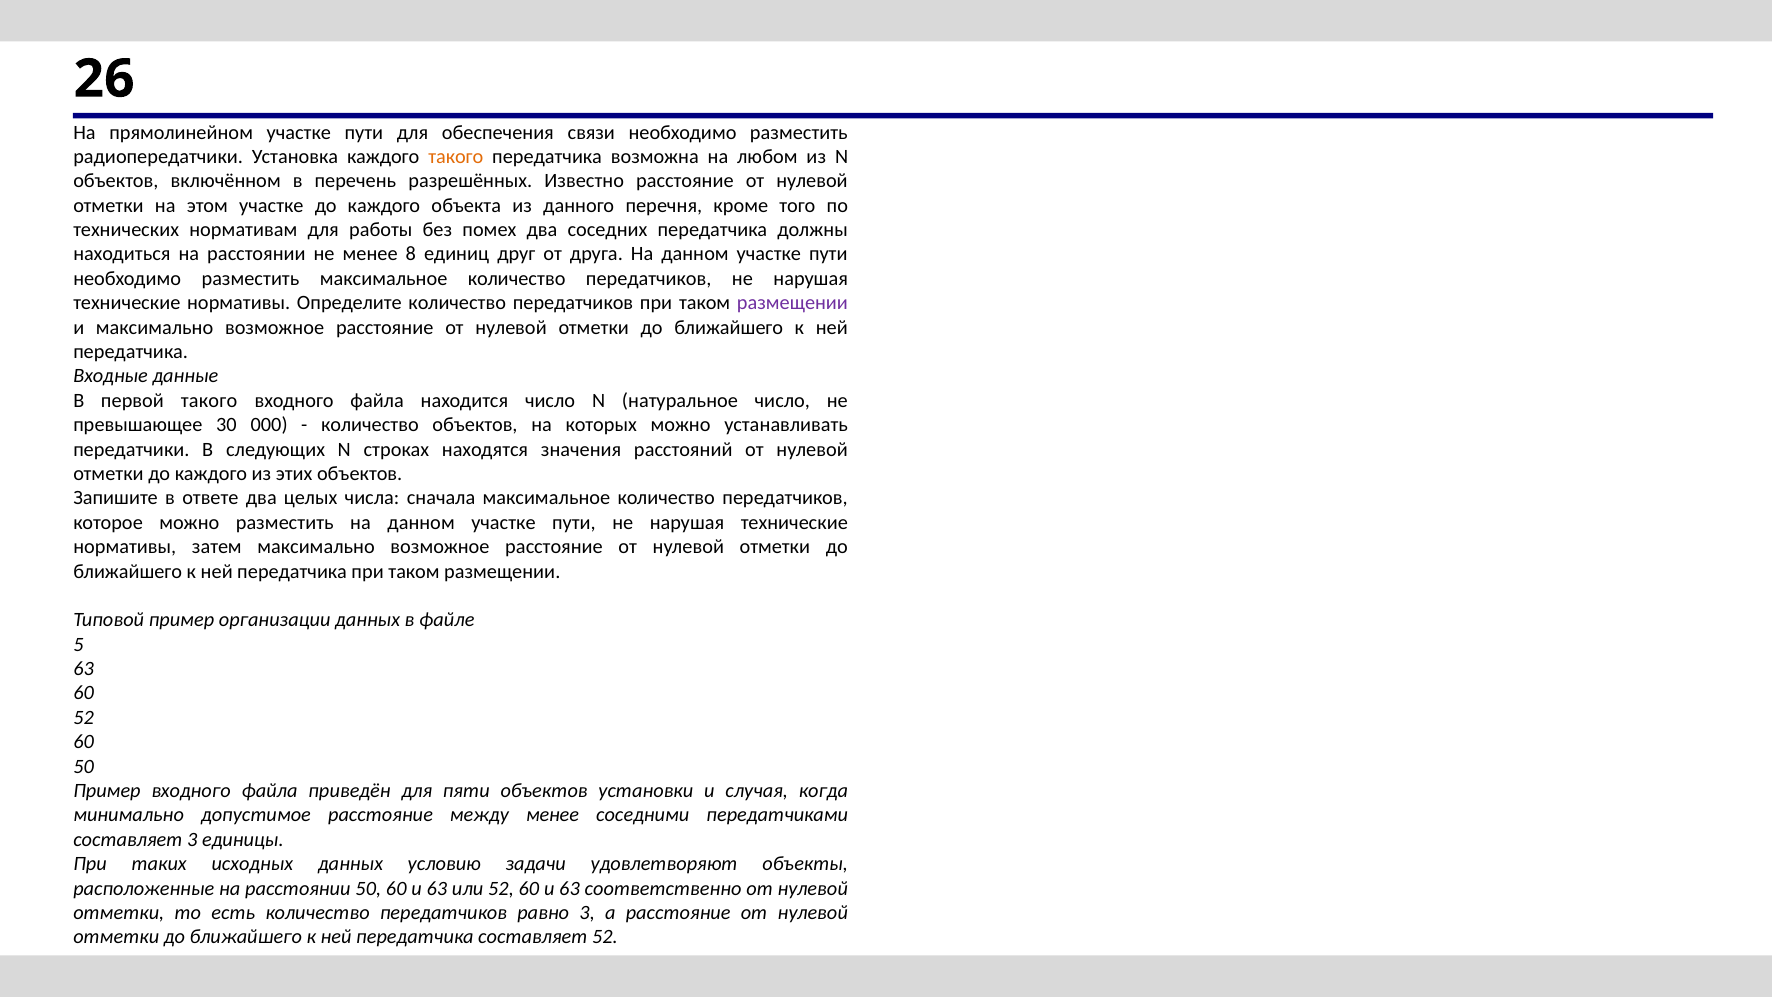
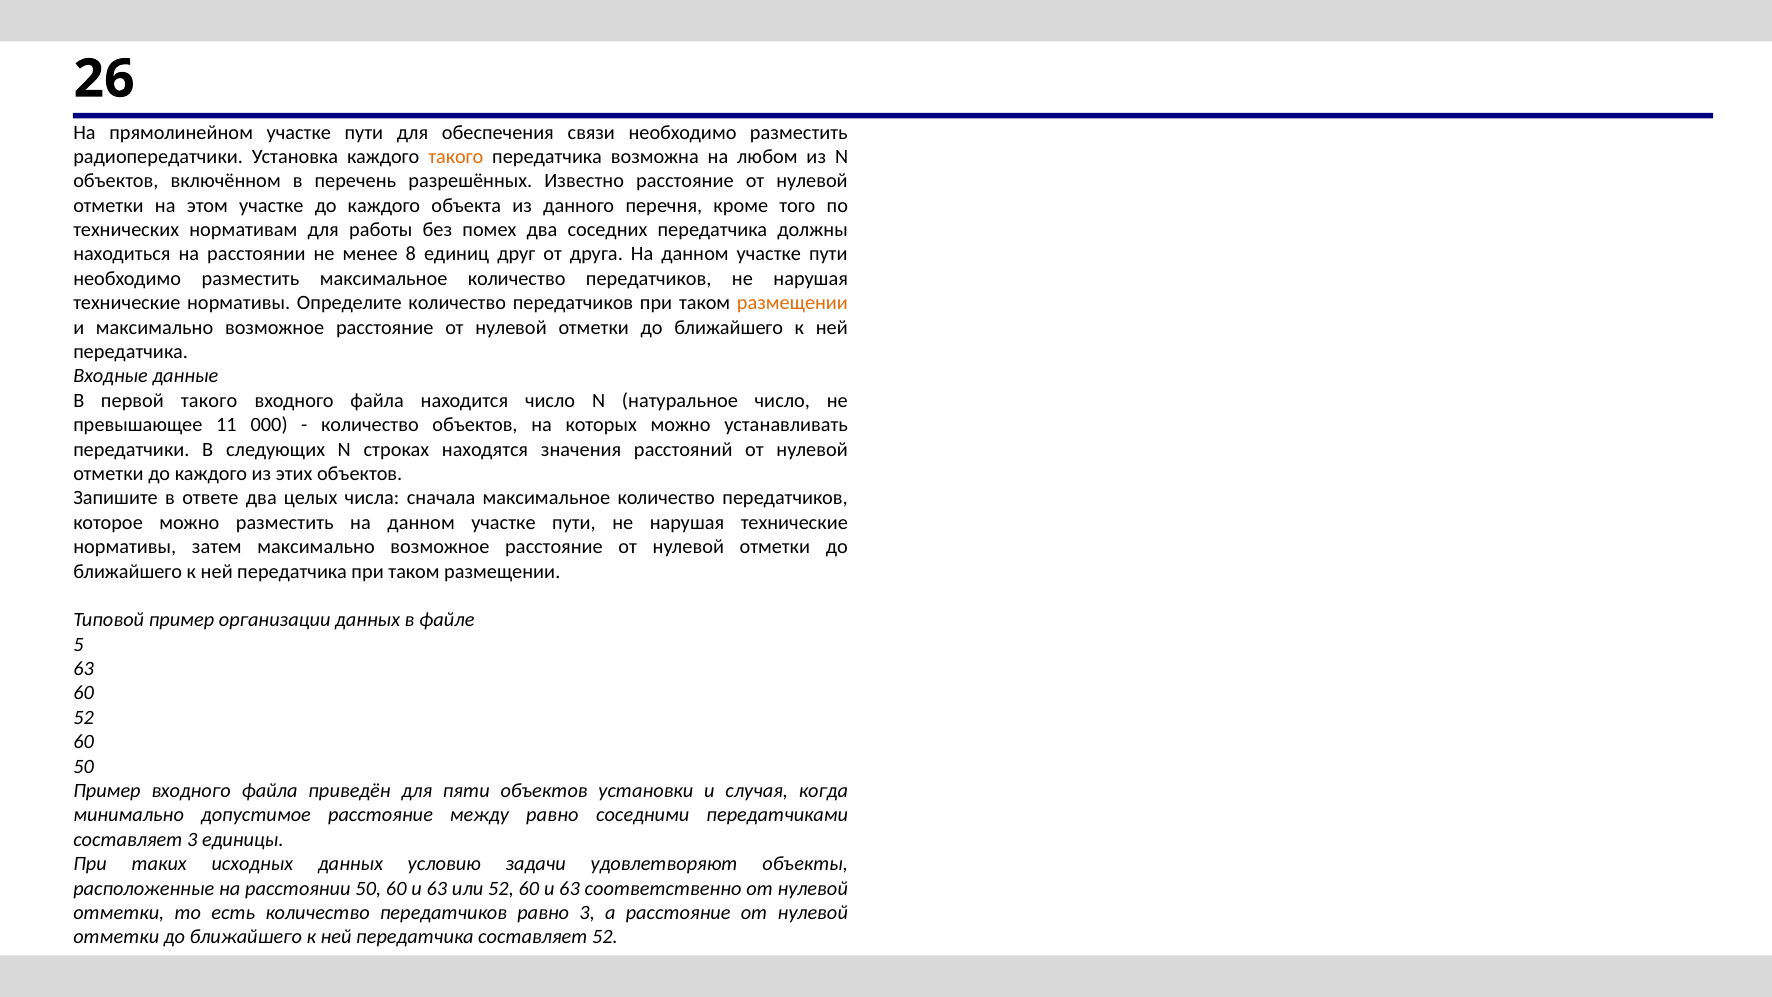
размещении at (792, 303) colour: purple -> orange
30: 30 -> 11
между менее: менее -> равно
